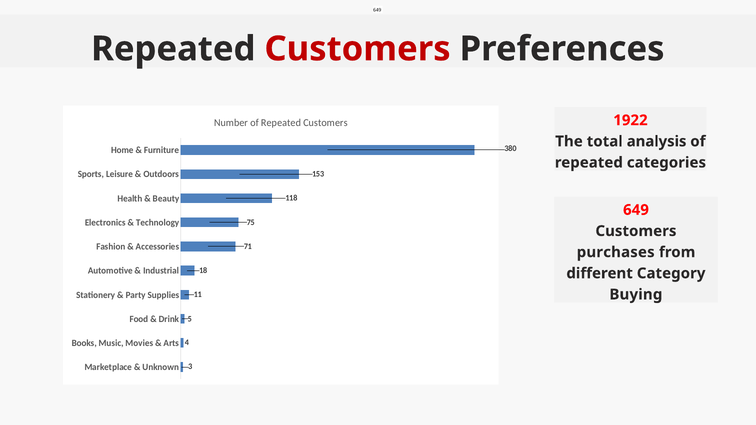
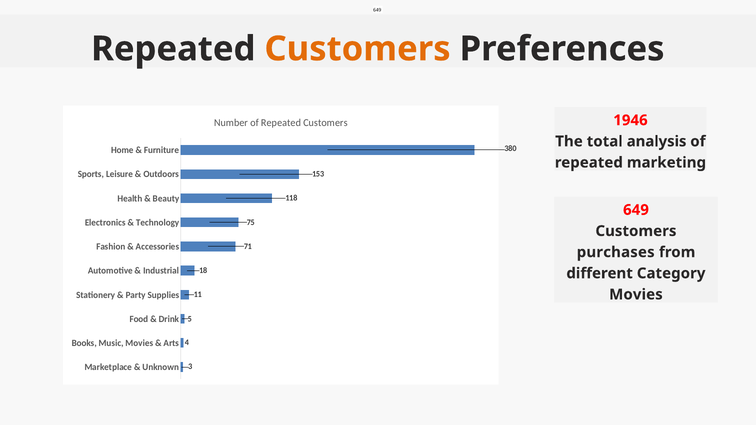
Customers at (358, 49) colour: red -> orange
1922: 1922 -> 1946
categories: categories -> marketing
Buying at (636, 295): Buying -> Movies
